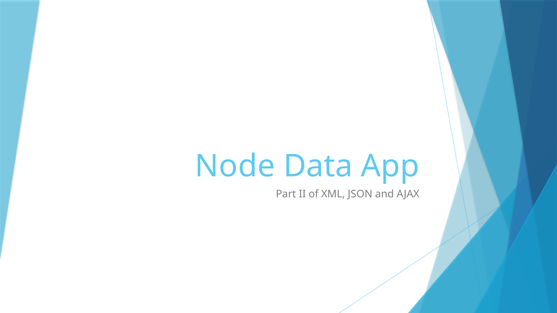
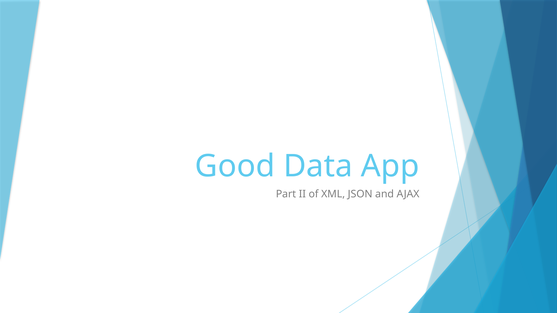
Node: Node -> Good
